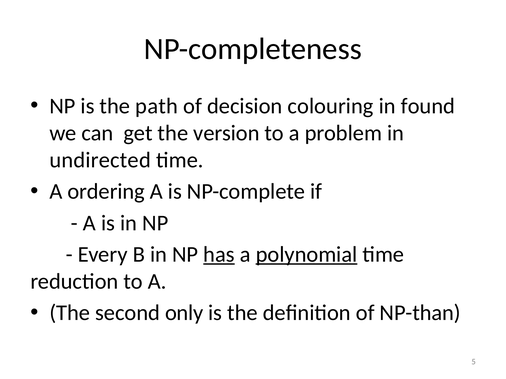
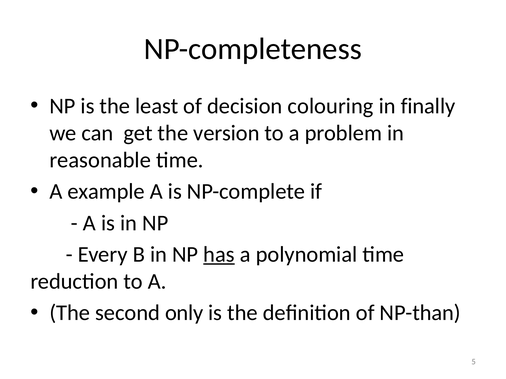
path: path -> least
found: found -> finally
undirected: undirected -> reasonable
ordering: ordering -> example
polynomial underline: present -> none
